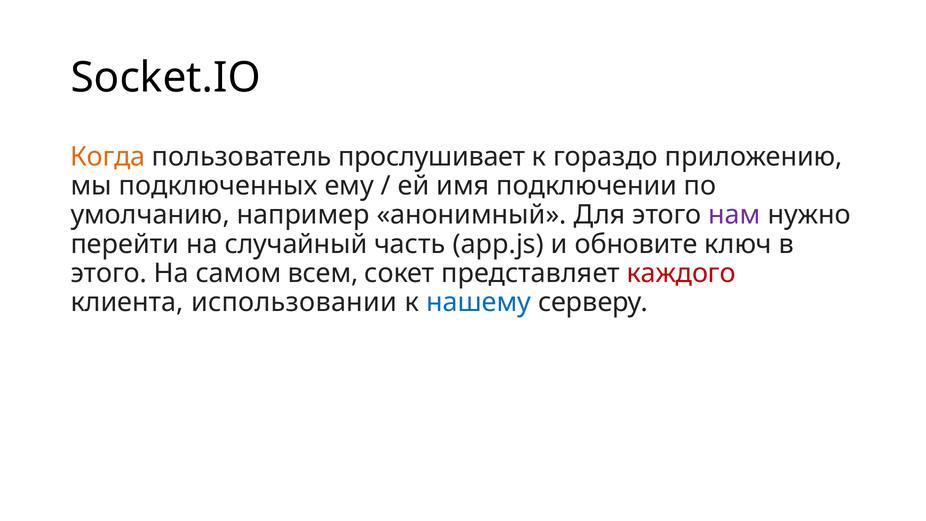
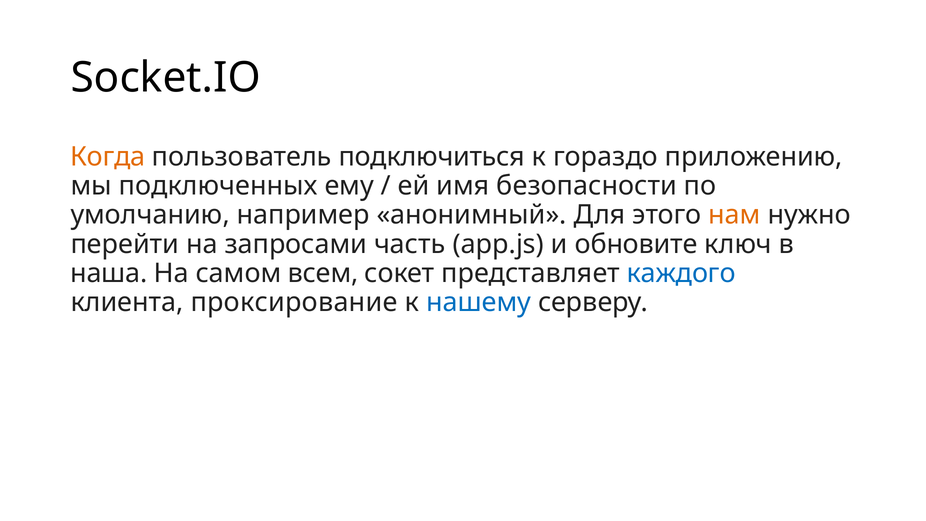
прослушивает: прослушивает -> подключиться
подключении: подключении -> безопасности
нам colour: purple -> orange
случайный: случайный -> запросами
этого at (109, 273): этого -> наша
каждого colour: red -> blue
использовании: использовании -> проксирование
